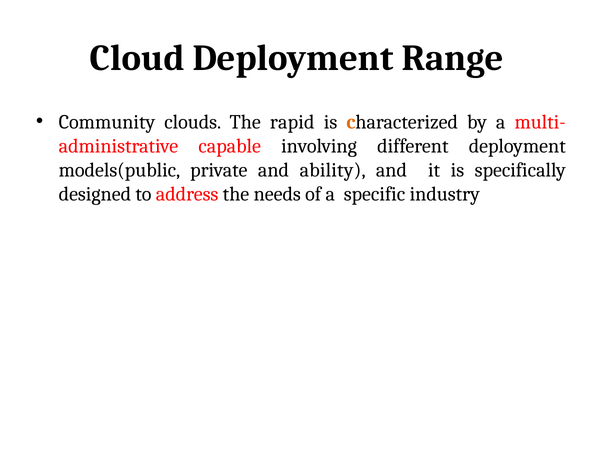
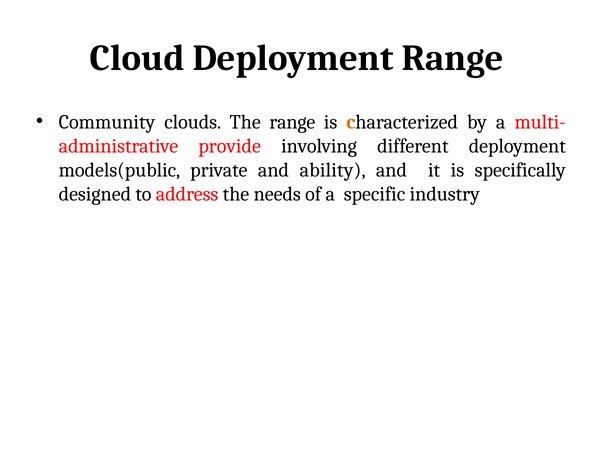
The rapid: rapid -> range
capable: capable -> provide
